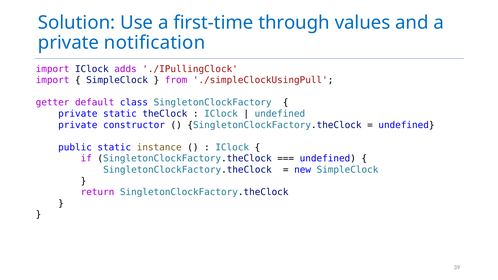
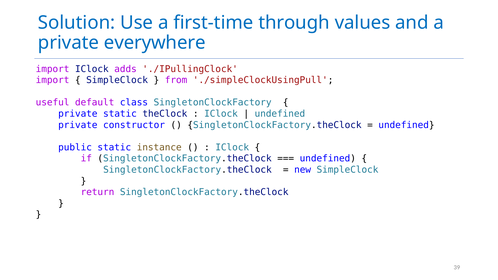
notification: notification -> everywhere
getter: getter -> useful
